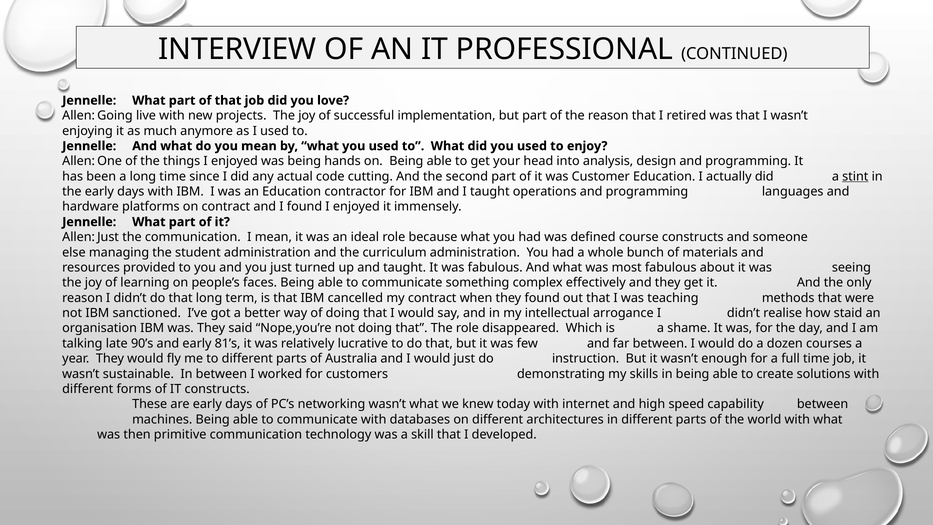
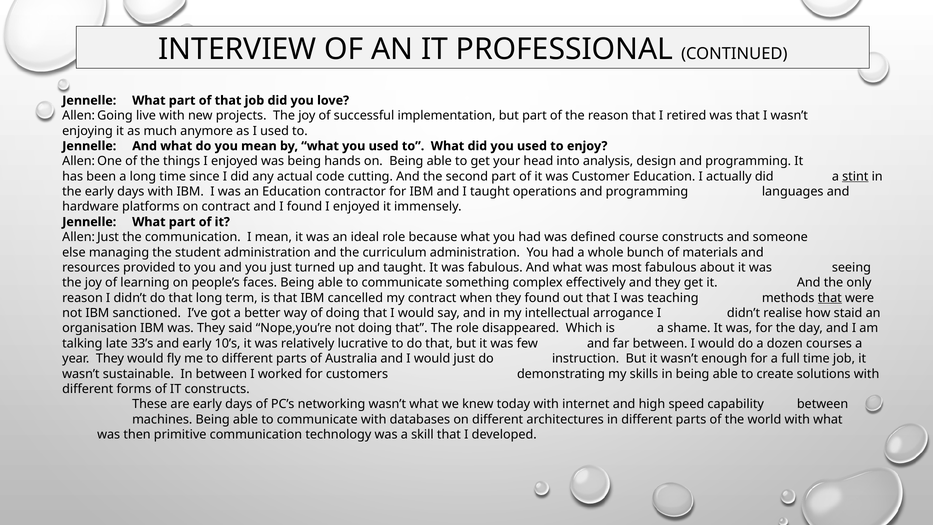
that at (830, 298) underline: none -> present
90’s: 90’s -> 33’s
81’s: 81’s -> 10’s
